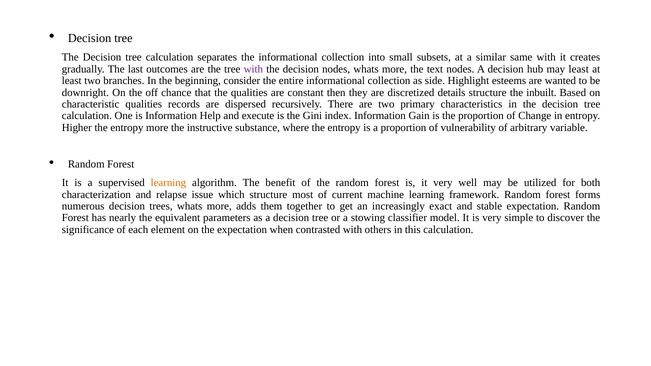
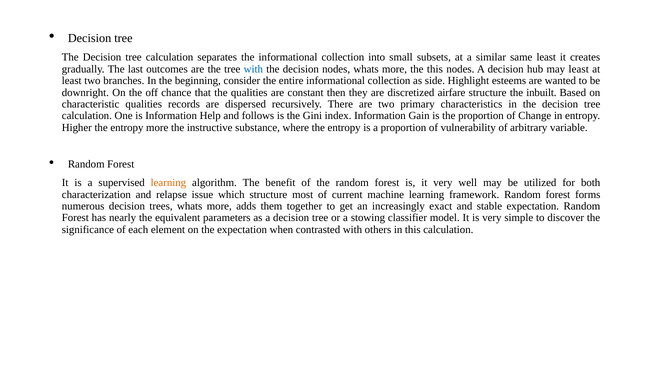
same with: with -> least
with at (253, 69) colour: purple -> blue
the text: text -> this
details: details -> airfare
execute: execute -> follows
